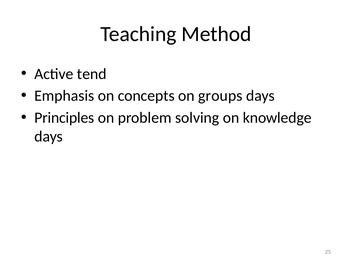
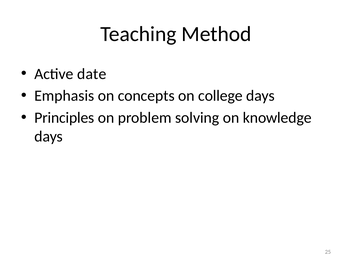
tend: tend -> date
groups: groups -> college
